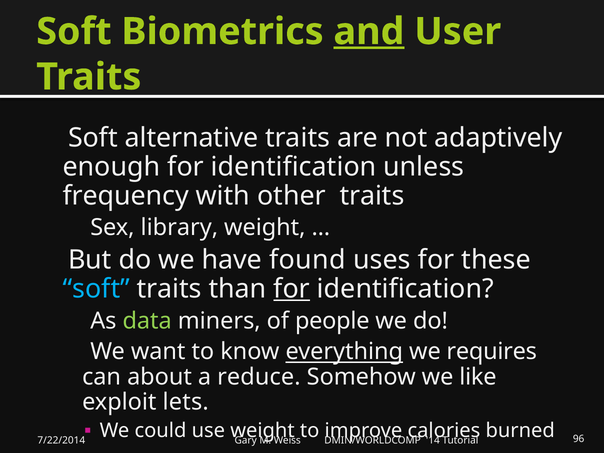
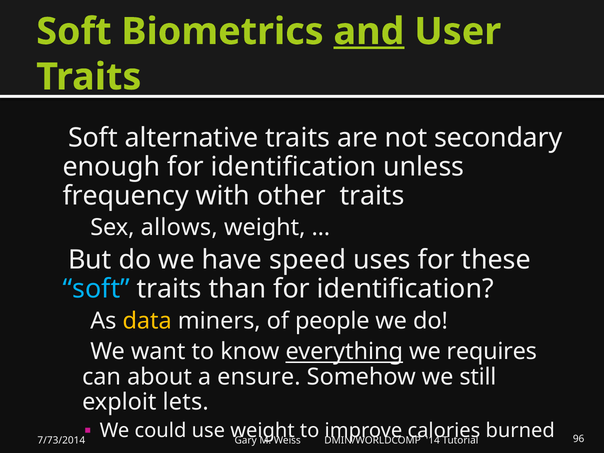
adaptively: adaptively -> secondary
library: library -> allows
found: found -> speed
for at (292, 289) underline: present -> none
data colour: light green -> yellow
reduce: reduce -> ensure
like: like -> still
7/22/2014: 7/22/2014 -> 7/73/2014
